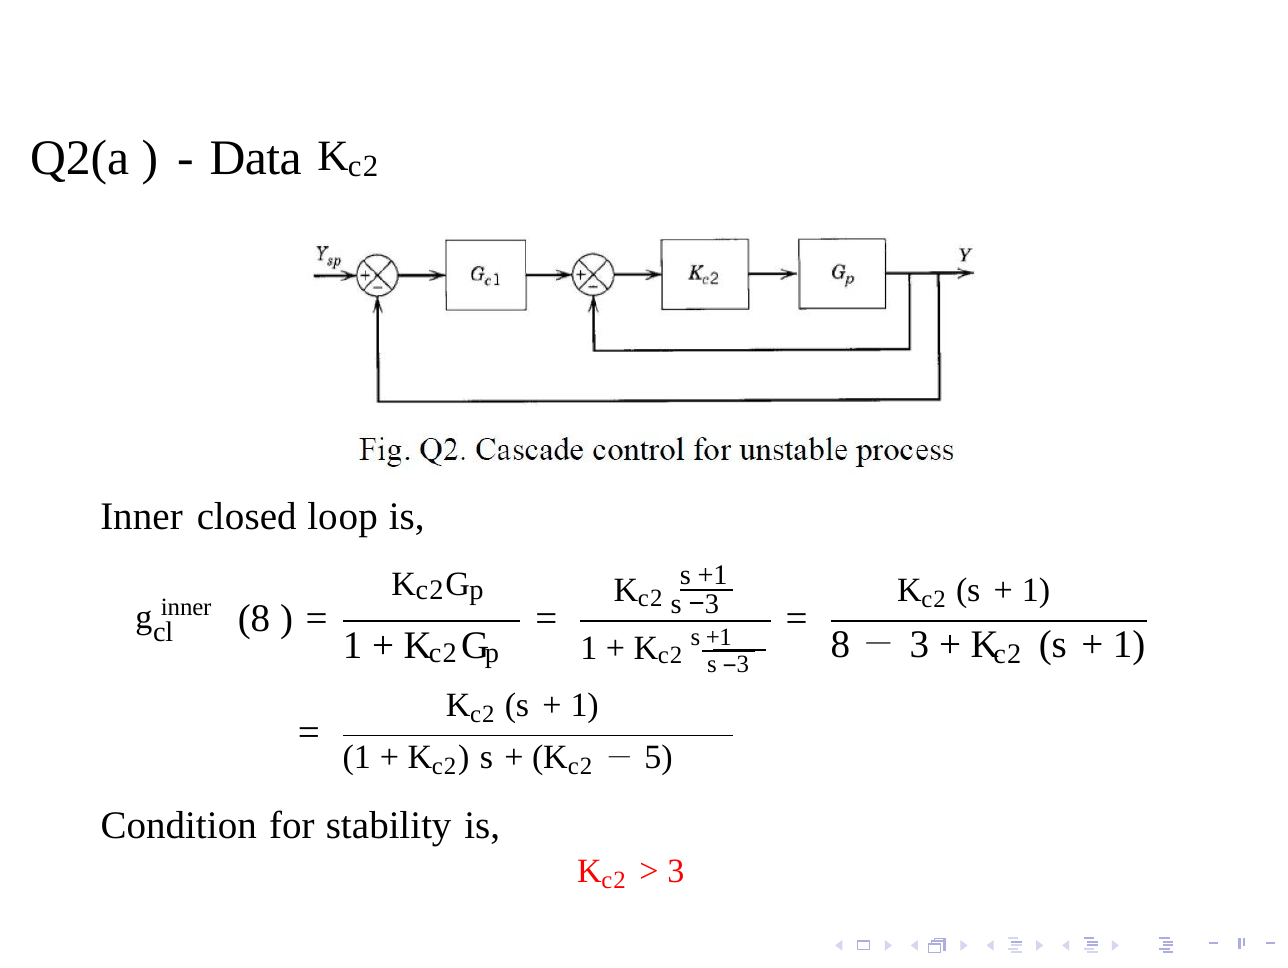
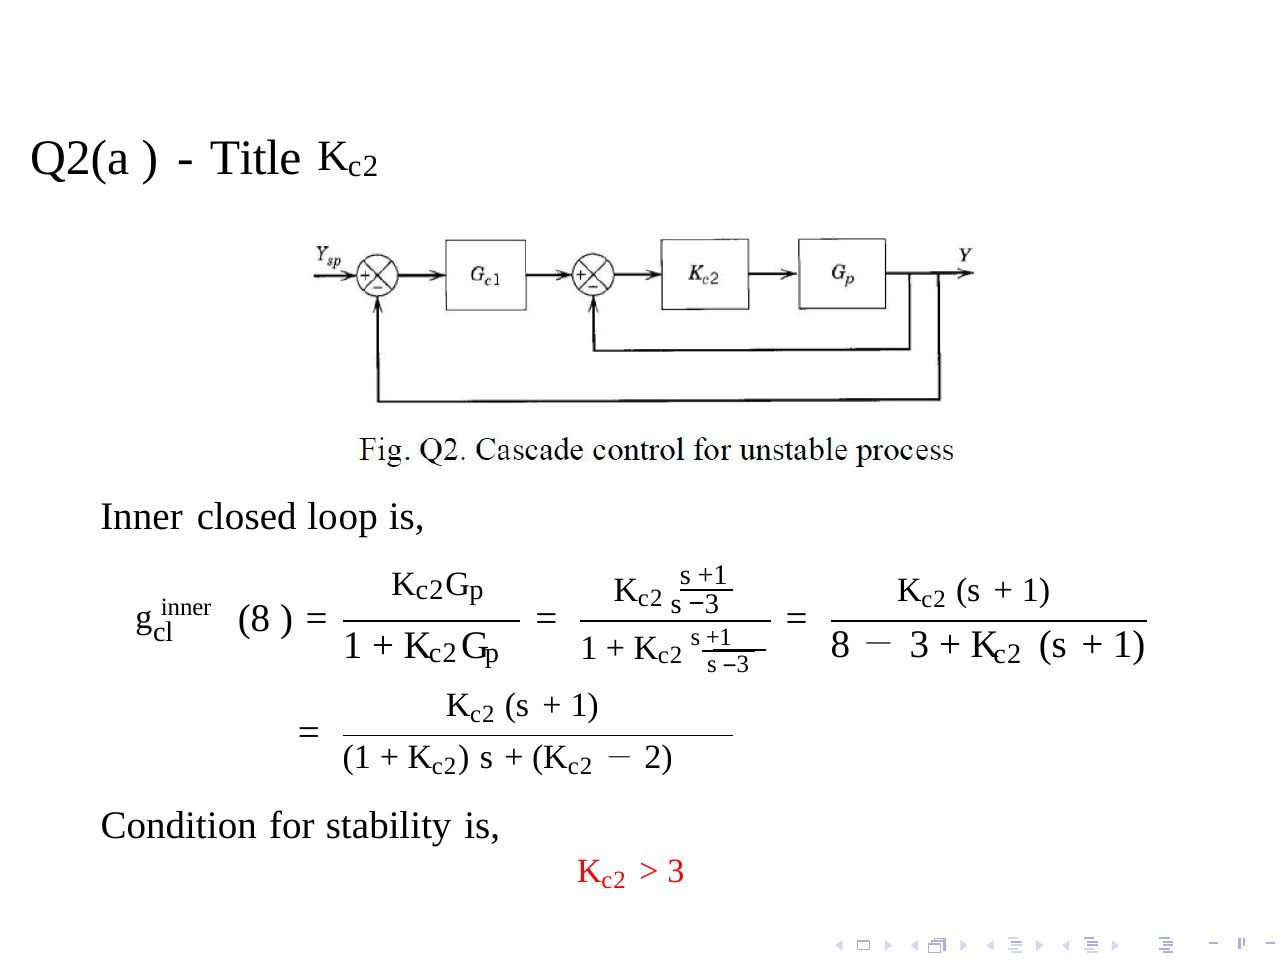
Data: Data -> Title
5: 5 -> 2
